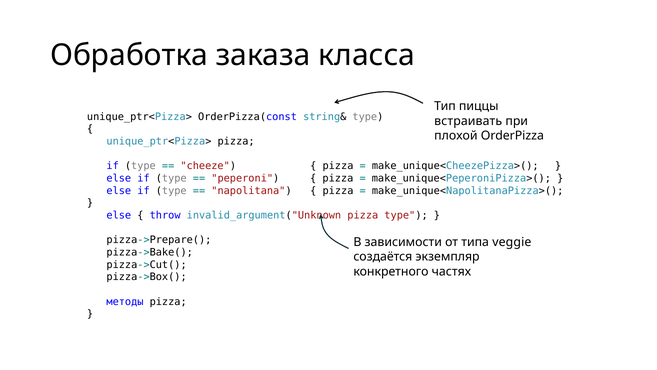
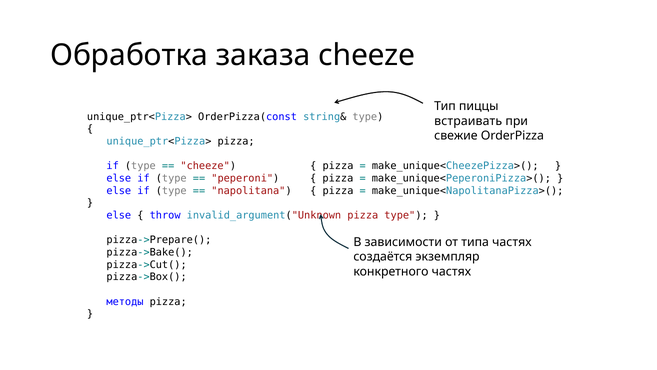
заказа класса: класса -> cheeze
плохой: плохой -> свежие
типа veggie: veggie -> частях
